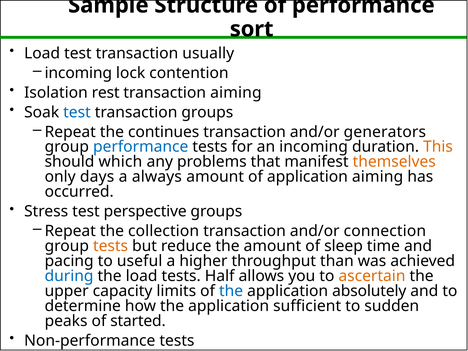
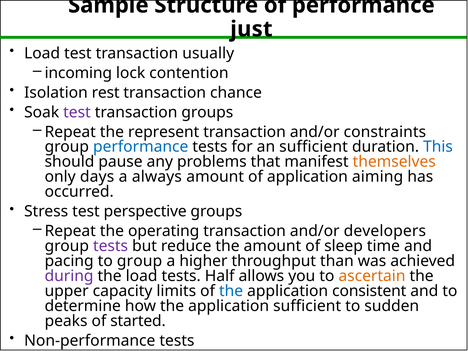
sort: sort -> just
transaction aiming: aiming -> chance
test at (77, 112) colour: blue -> purple
continues: continues -> represent
generators: generators -> constraints
an incoming: incoming -> sufficient
This colour: orange -> blue
which: which -> pause
collection: collection -> operating
connection: connection -> developers
tests at (111, 246) colour: orange -> purple
to useful: useful -> group
during colour: blue -> purple
absolutely: absolutely -> consistent
